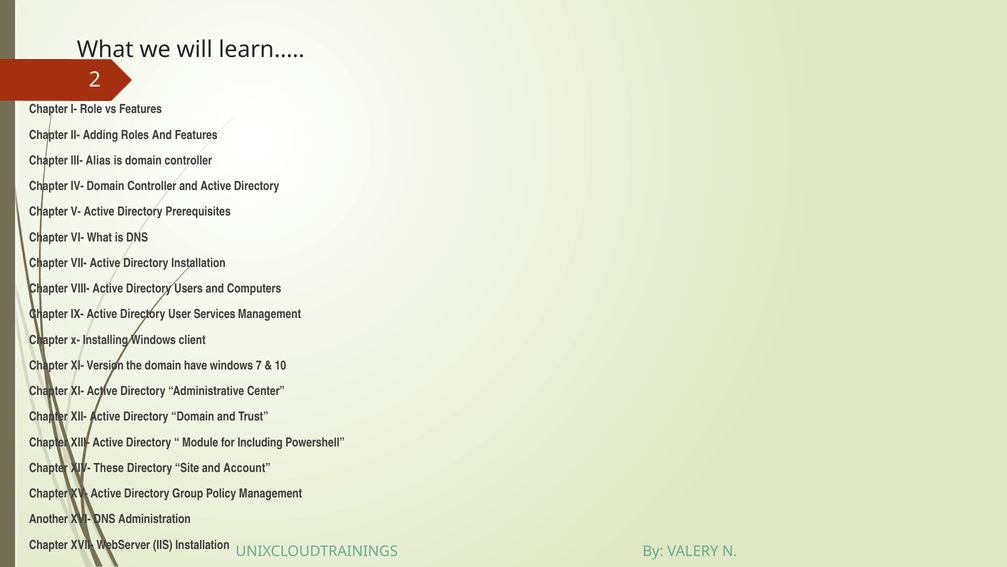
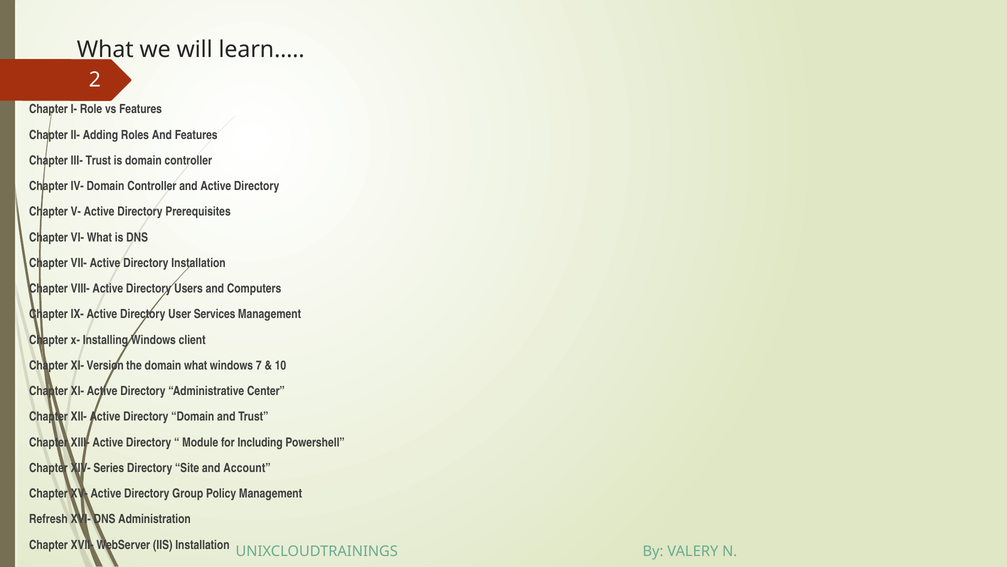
III- Alias: Alias -> Trust
domain have: have -> what
These: These -> Series
Another: Another -> Refresh
